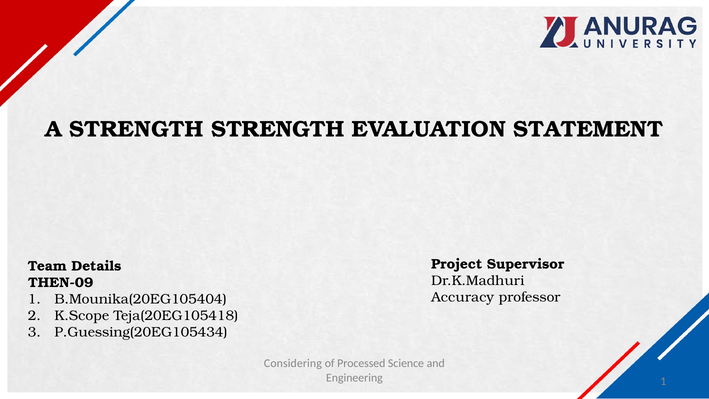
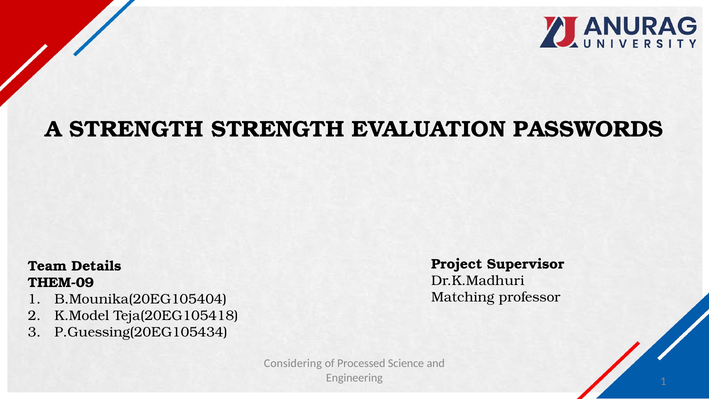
STATEMENT: STATEMENT -> PASSWORDS
THEN-09: THEN-09 -> THEM-09
Accuracy: Accuracy -> Matching
K.Scope: K.Scope -> K.Model
